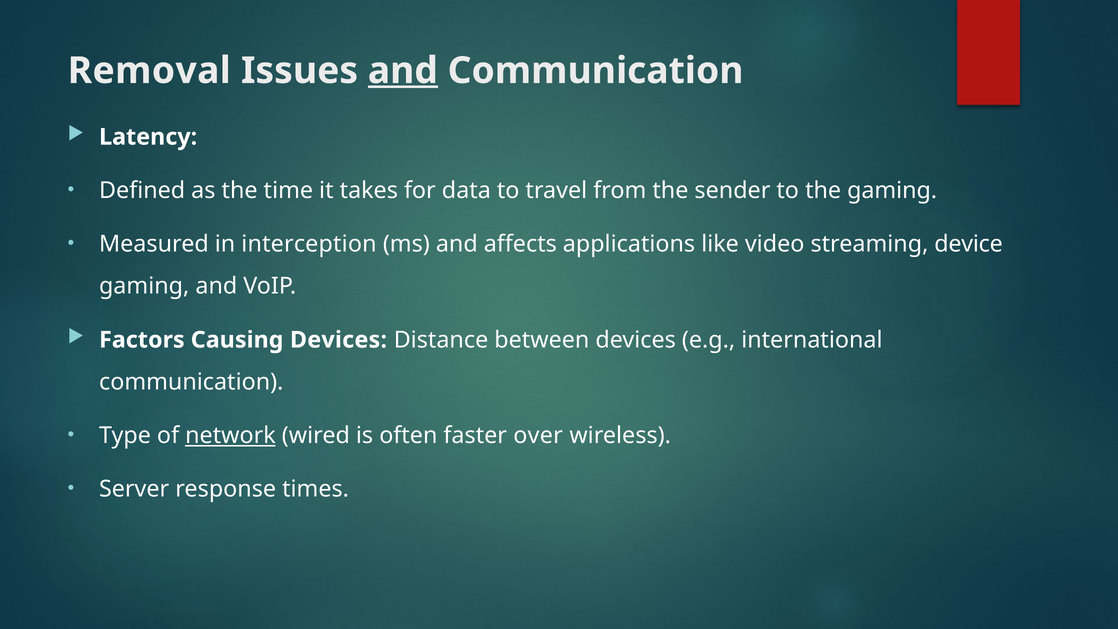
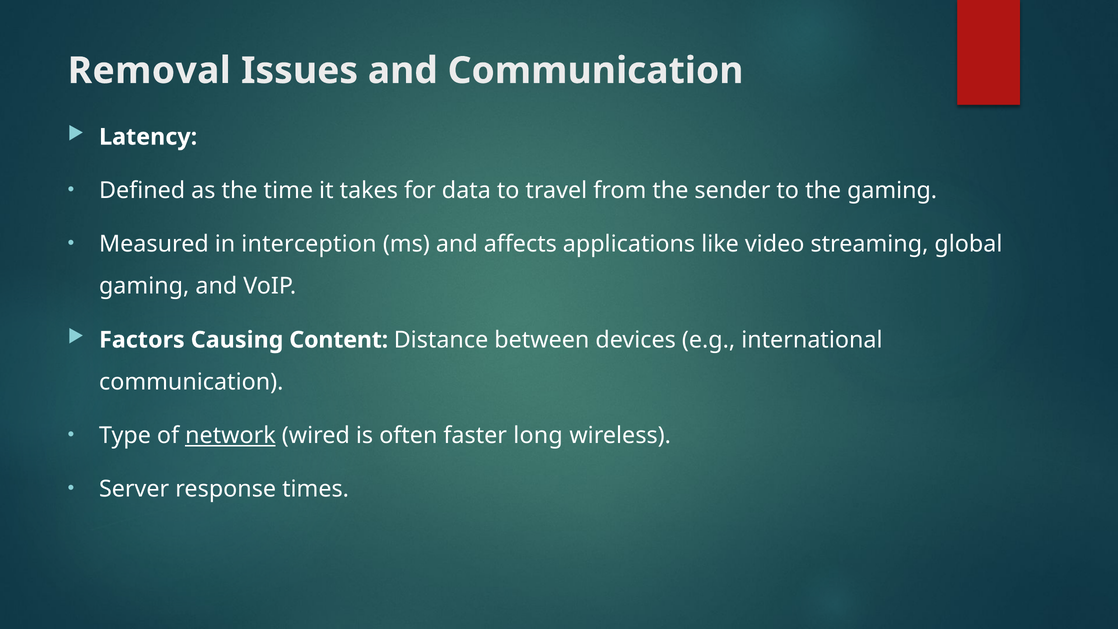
and at (403, 71) underline: present -> none
device: device -> global
Causing Devices: Devices -> Content
over: over -> long
